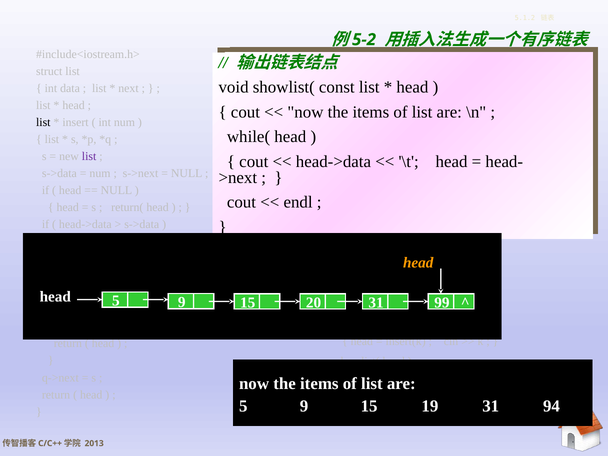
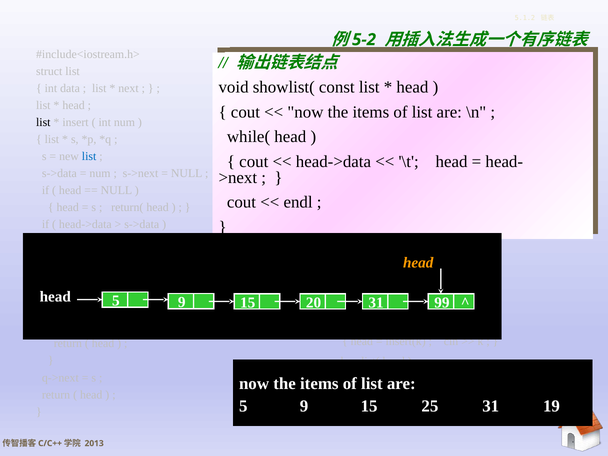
list at (89, 156) colour: purple -> blue
19: 19 -> 25
94: 94 -> 19
